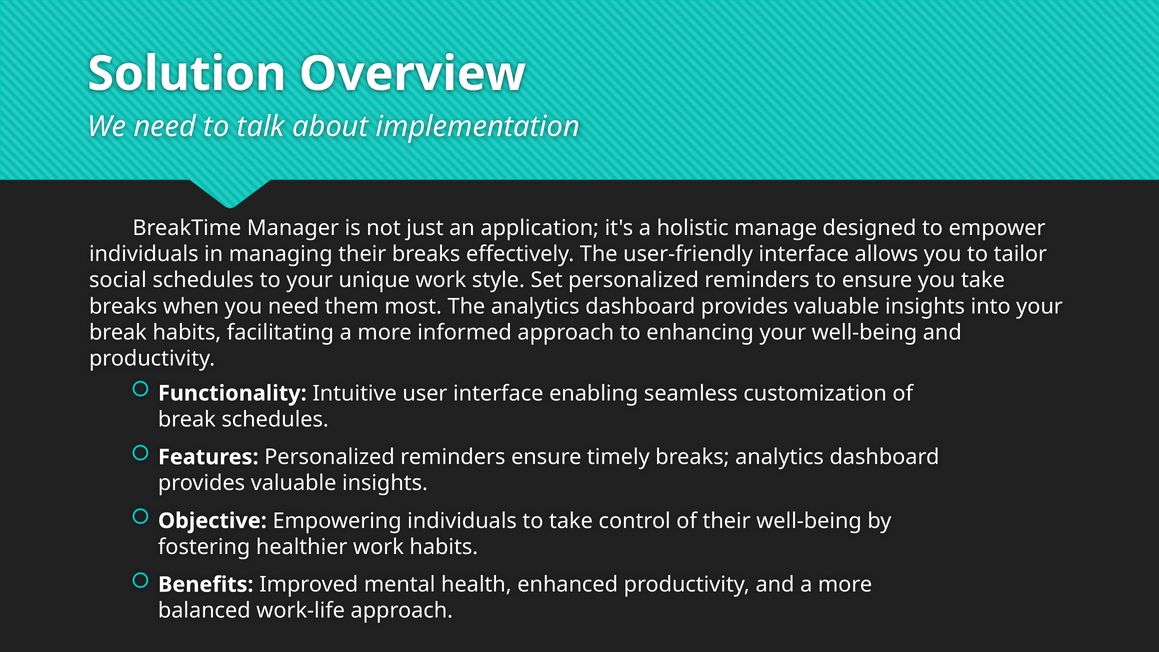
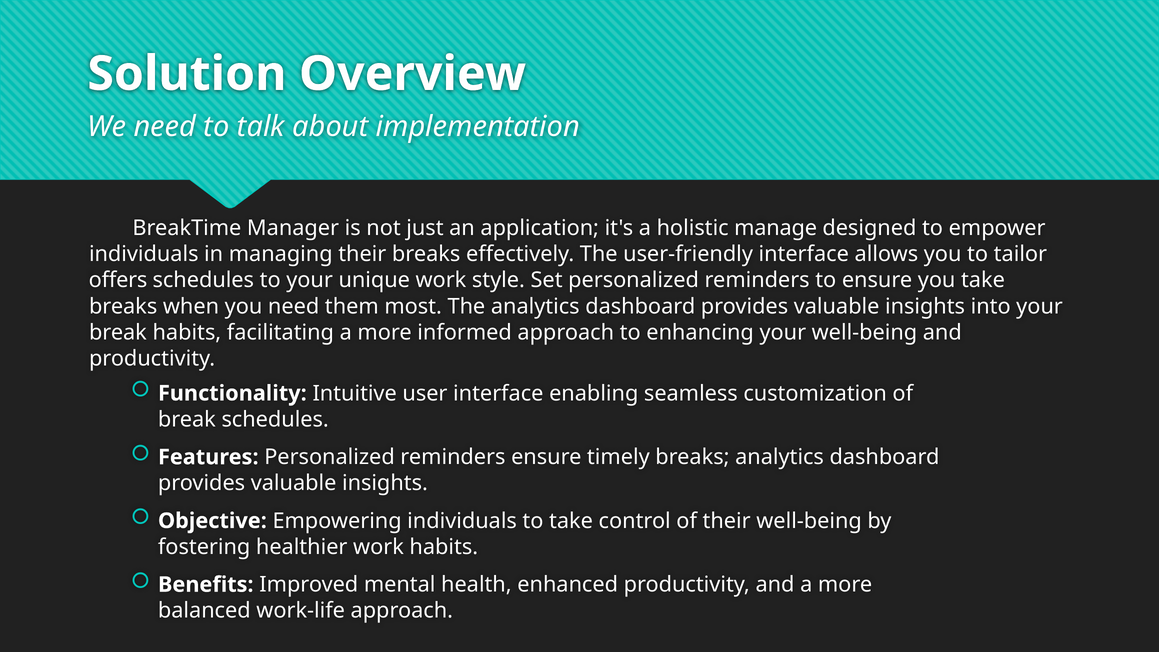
social: social -> offers
